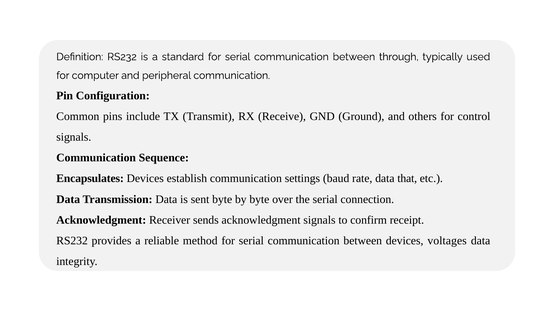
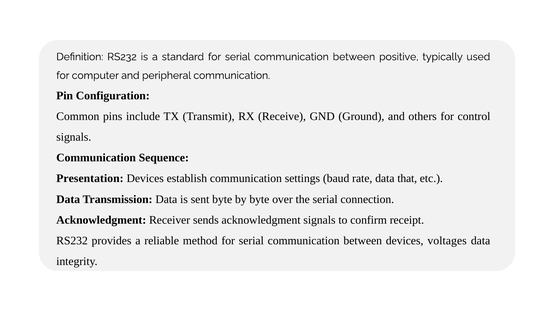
through: through -> positive
Encapsulates: Encapsulates -> Presentation
